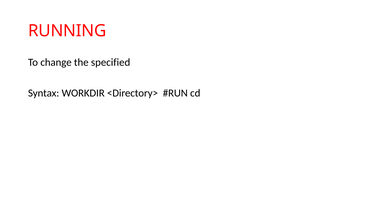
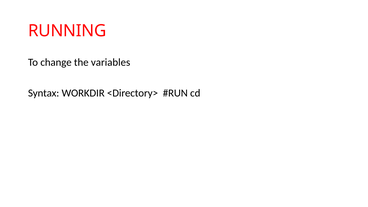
specified: specified -> variables
